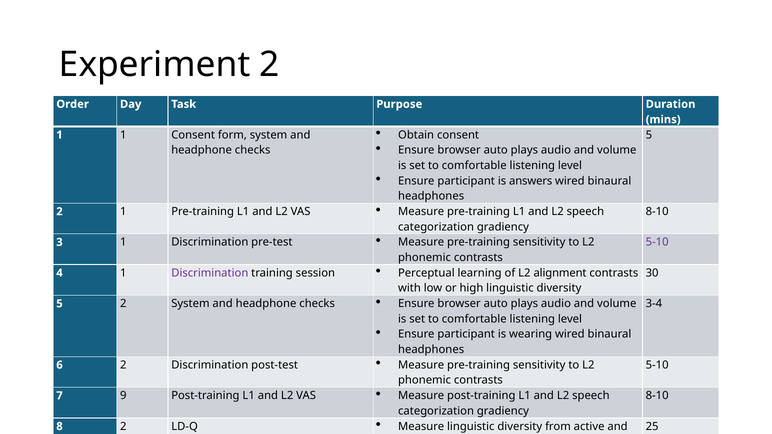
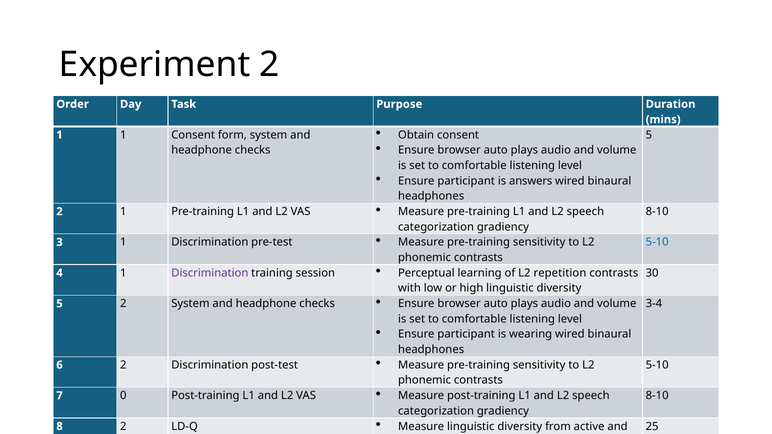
5-10 at (657, 242) colour: purple -> blue
alignment: alignment -> repetition
9: 9 -> 0
